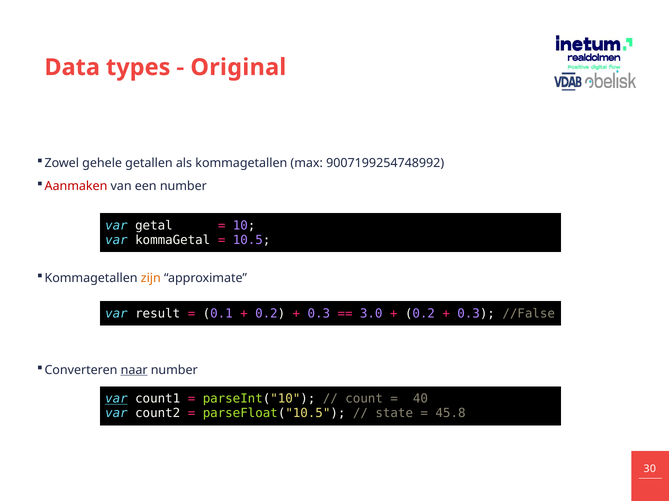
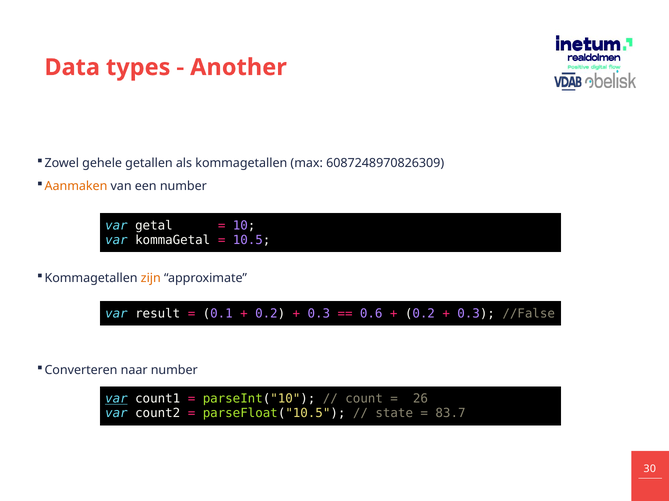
Original: Original -> Another
9007199254748992: 9007199254748992 -> 6087248970826309
Aanmaken colour: red -> orange
3.0: 3.0 -> 0.6
naar underline: present -> none
40: 40 -> 26
45.8: 45.8 -> 83.7
